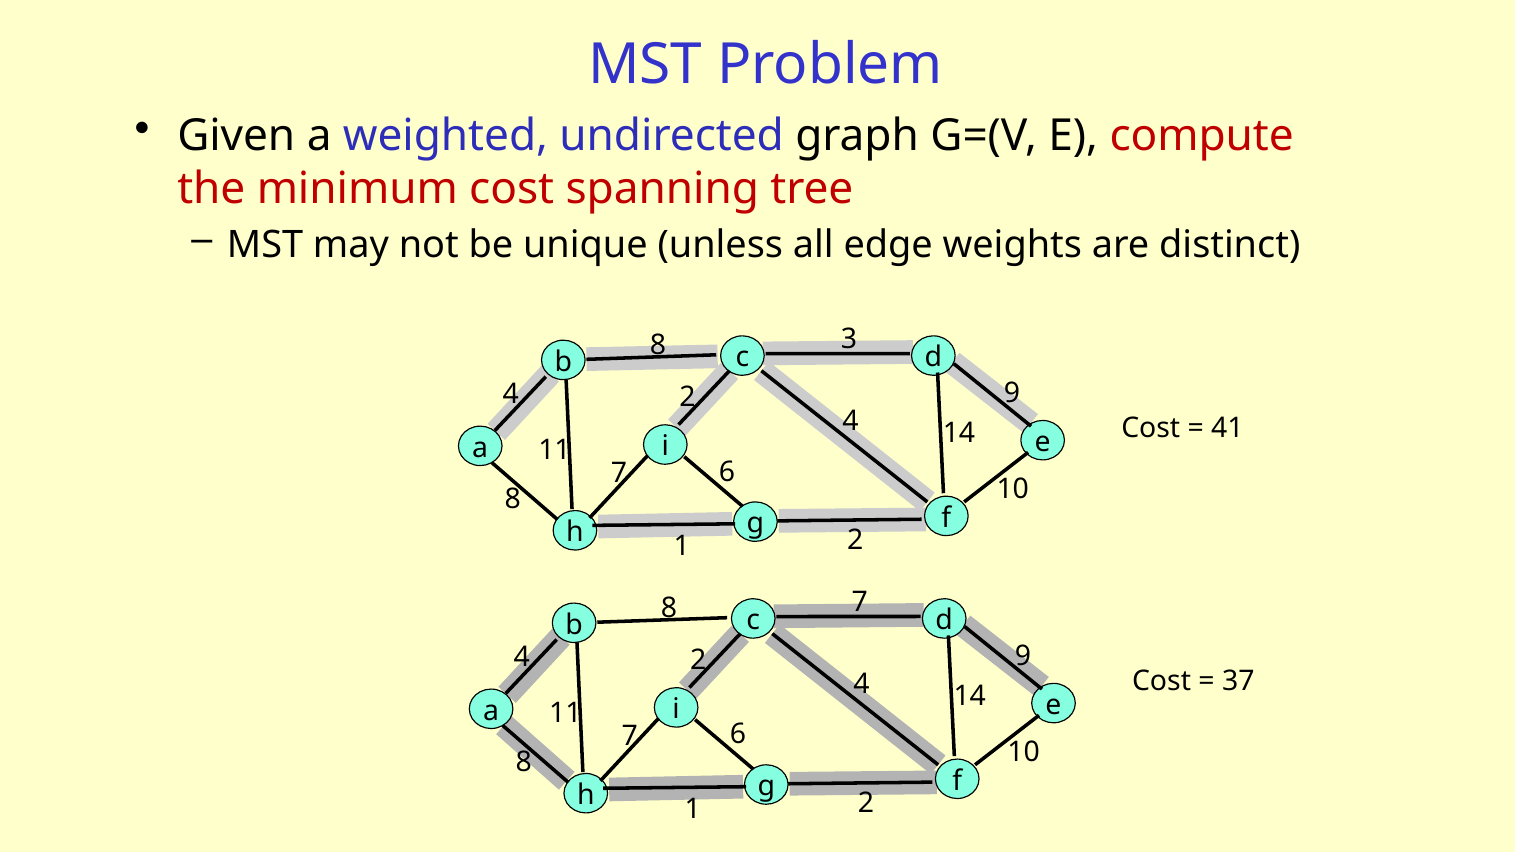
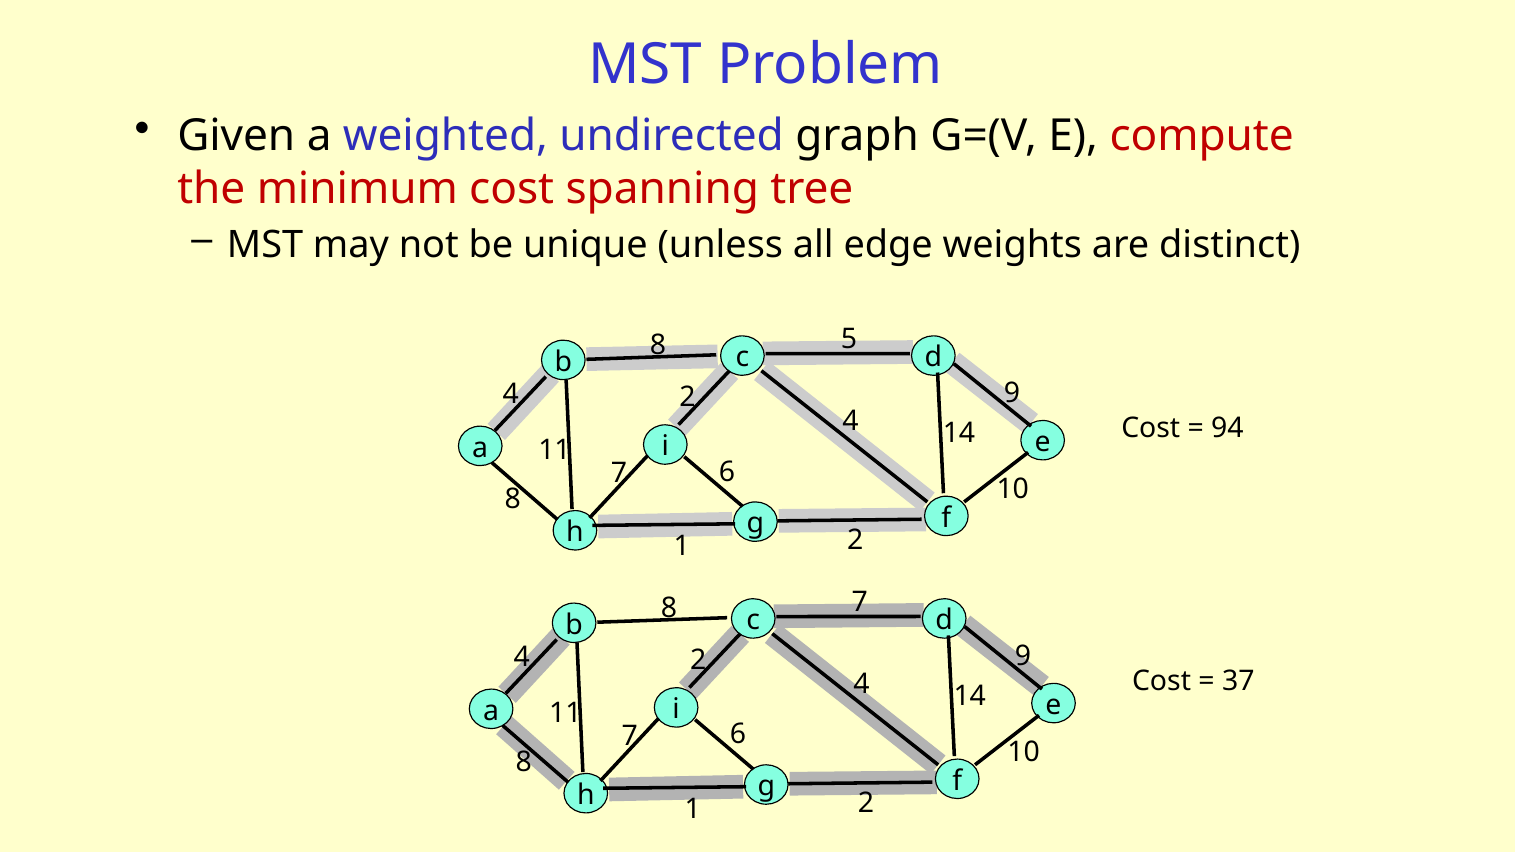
3: 3 -> 5
41: 41 -> 94
